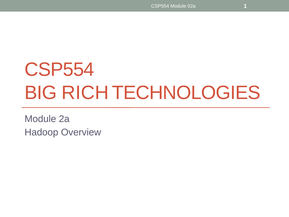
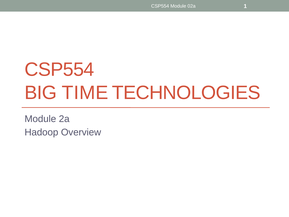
RICH: RICH -> TIME
